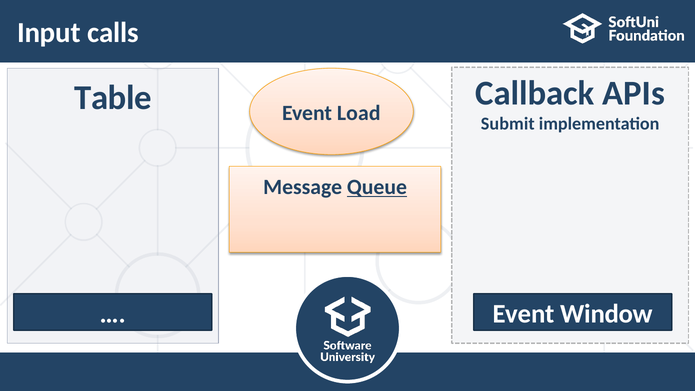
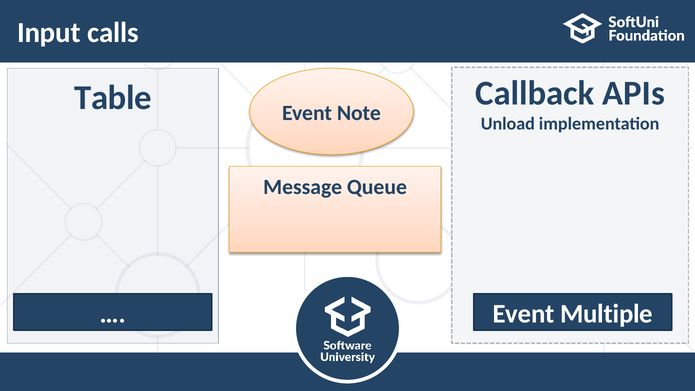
Load: Load -> Note
Submit: Submit -> Unload
Queue underline: present -> none
Window: Window -> Multiple
